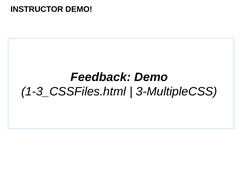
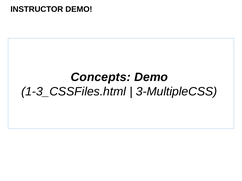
Feedback: Feedback -> Concepts
